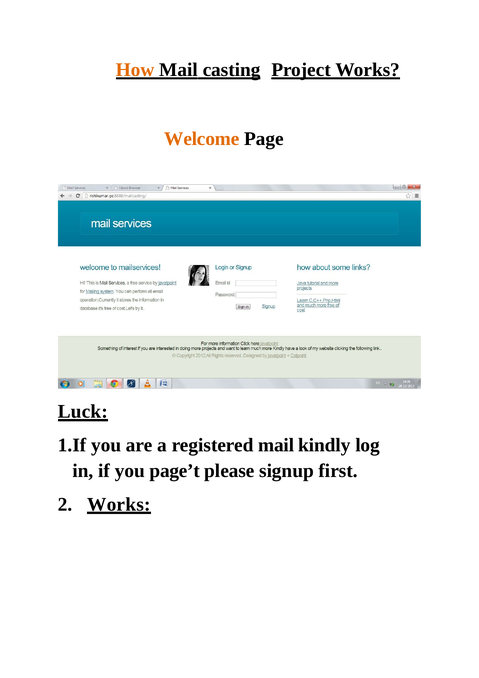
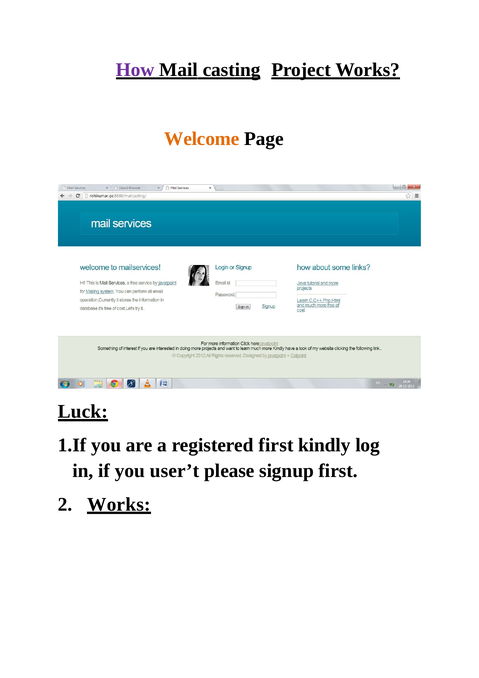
How colour: orange -> purple
registered mail: mail -> first
page’t: page’t -> user’t
